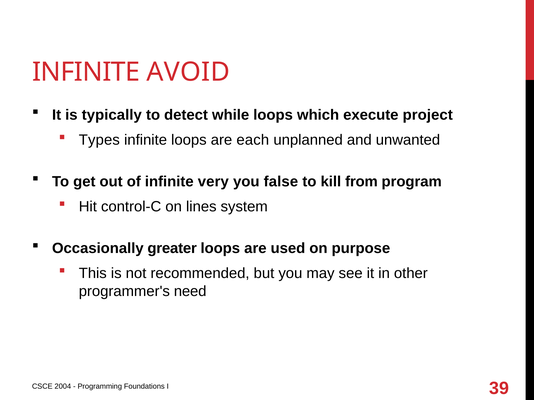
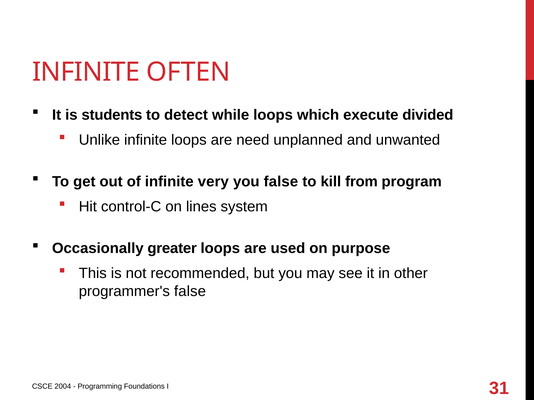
AVOID: AVOID -> OFTEN
typically: typically -> students
project: project -> divided
Types: Types -> Unlike
each: each -> need
programmer's need: need -> false
39: 39 -> 31
